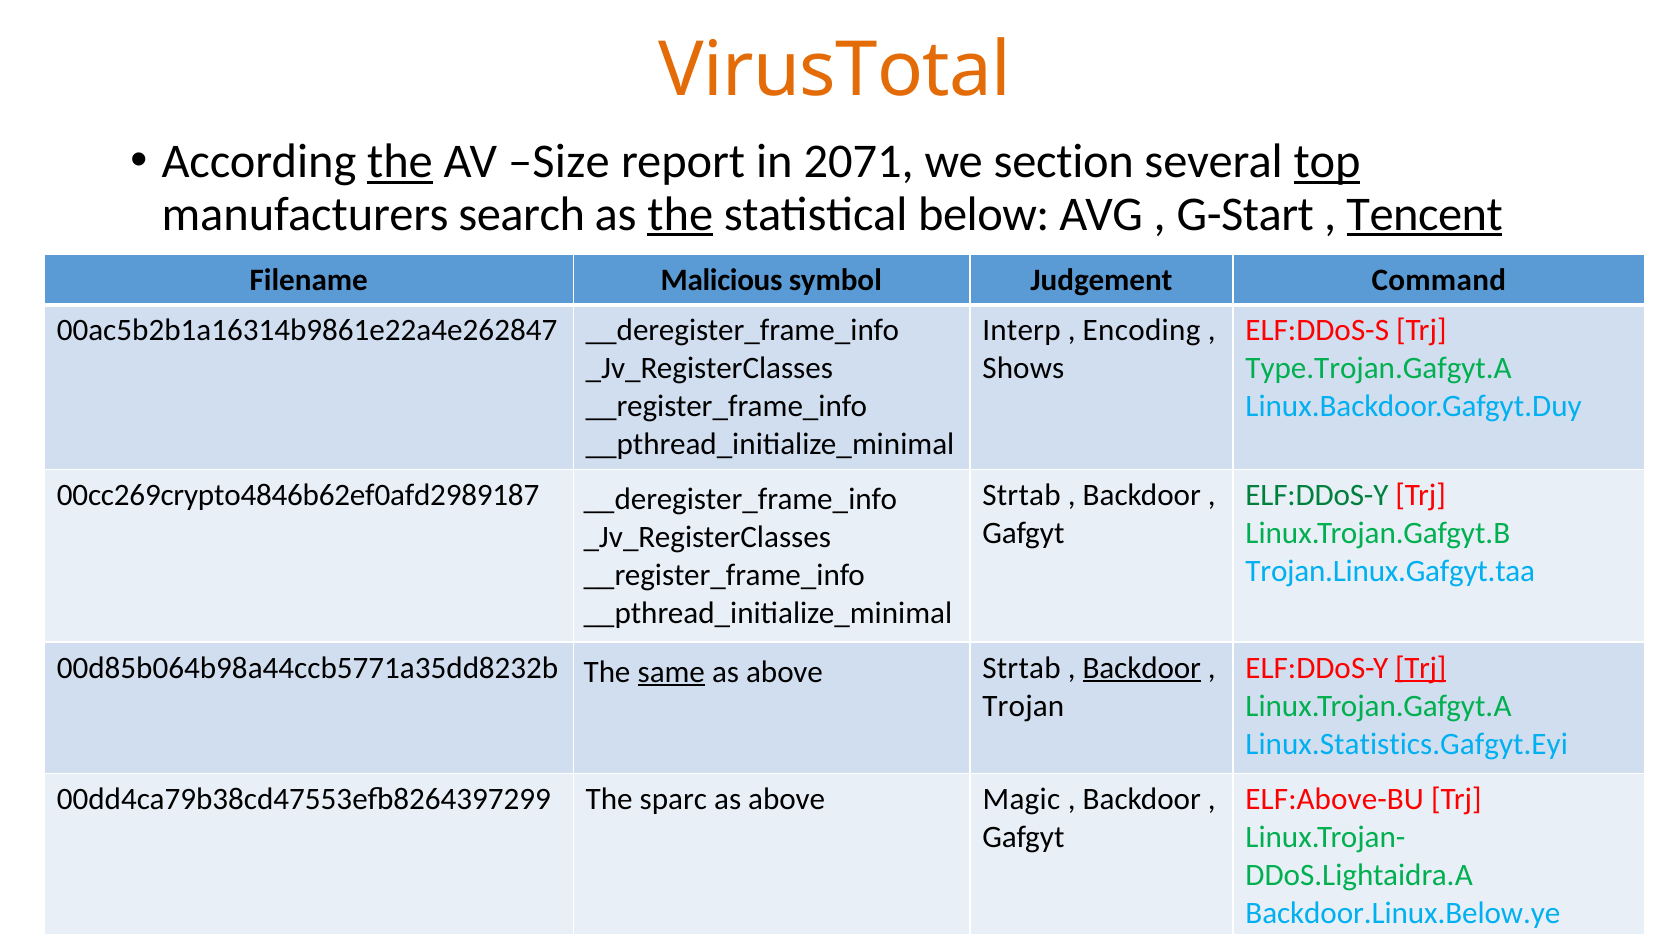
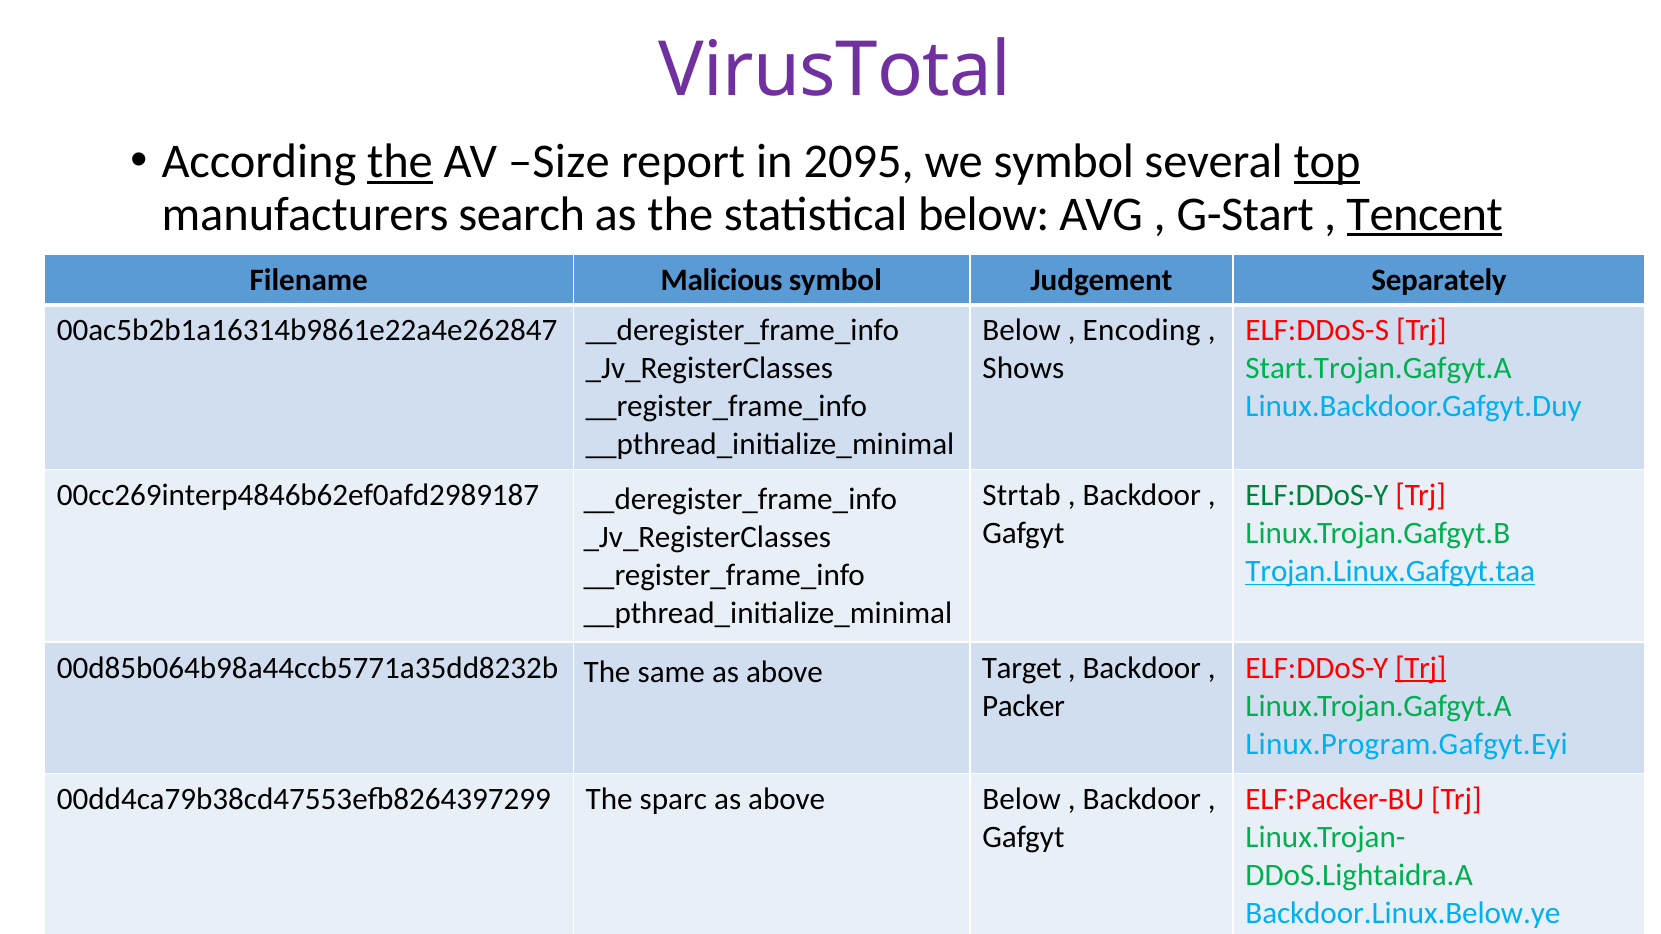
VirusTotal colour: orange -> purple
2071: 2071 -> 2095
we section: section -> symbol
the at (680, 214) underline: present -> none
Command: Command -> Separately
Interp at (1021, 331): Interp -> Below
Type.Trojan.Gafgyt.A: Type.Trojan.Gafgyt.A -> Start.Trojan.Gafgyt.A
00cc269crypto4846b62ef0afd2989187: 00cc269crypto4846b62ef0afd2989187 -> 00cc269interp4846b62ef0afd2989187
Trojan.Linux.Gafgyt.taa underline: none -> present
same underline: present -> none
above Strtab: Strtab -> Target
Backdoor at (1142, 668) underline: present -> none
Trojan: Trojan -> Packer
Linux.Statistics.Gafgyt.Eyi: Linux.Statistics.Gafgyt.Eyi -> Linux.Program.Gafgyt.Eyi
above Magic: Magic -> Below
ELF:Above-BU: ELF:Above-BU -> ELF:Packer-BU
